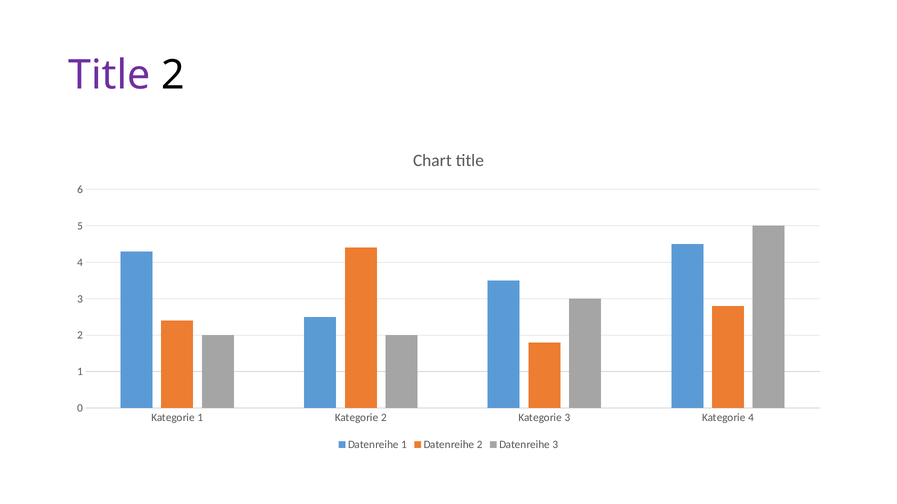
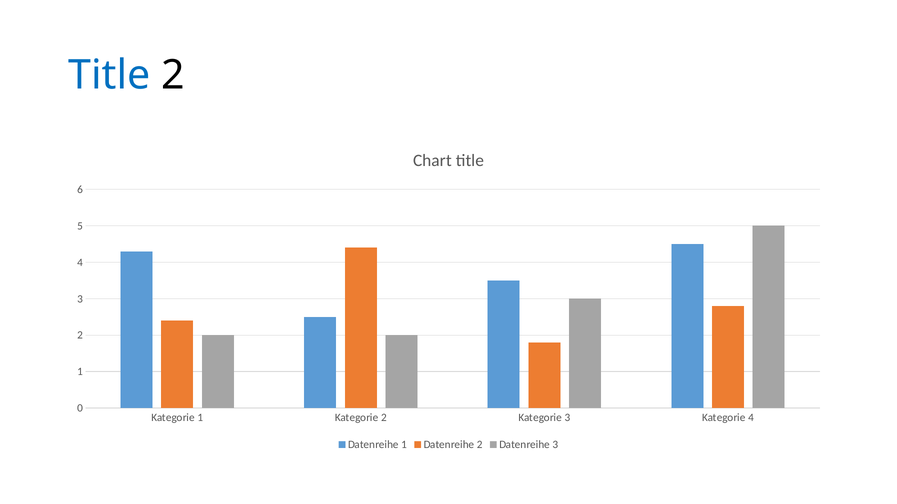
Title at (109, 75) colour: purple -> blue
